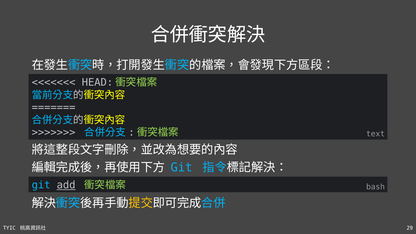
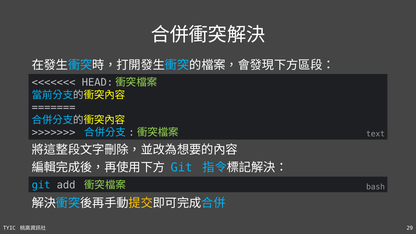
add underline: present -> none
